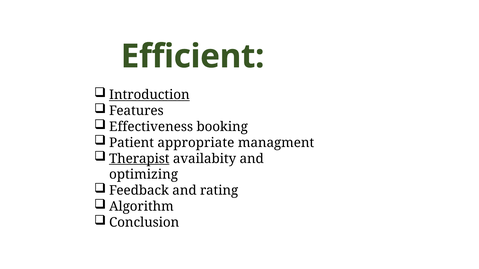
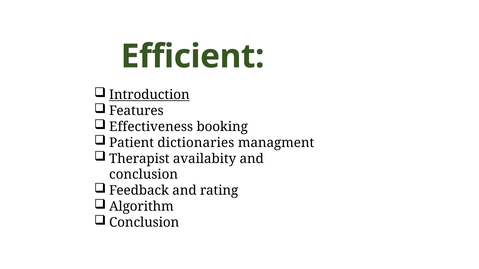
appropriate: appropriate -> dictionaries
Therapist underline: present -> none
optimizing at (144, 175): optimizing -> conclusion
